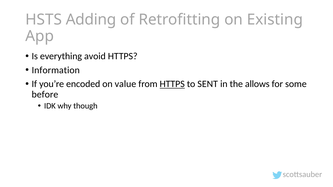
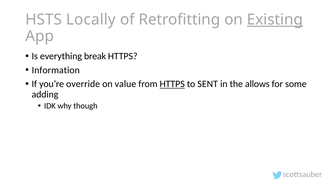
Adding: Adding -> Locally
Existing underline: none -> present
avoid: avoid -> break
encoded: encoded -> override
before: before -> adding
